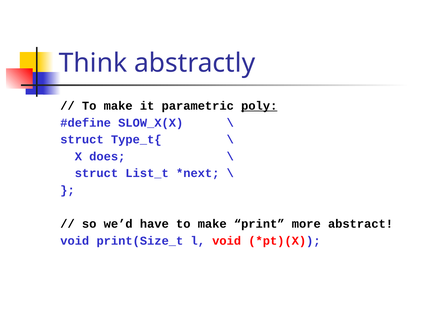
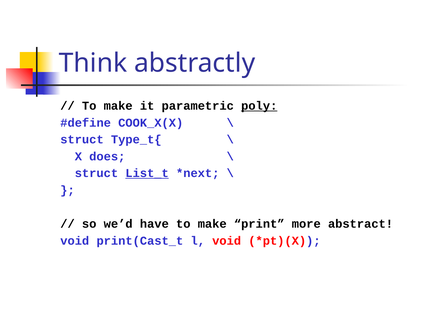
SLOW_X(X: SLOW_X(X -> COOK_X(X
List_t underline: none -> present
print(Size_t: print(Size_t -> print(Cast_t
